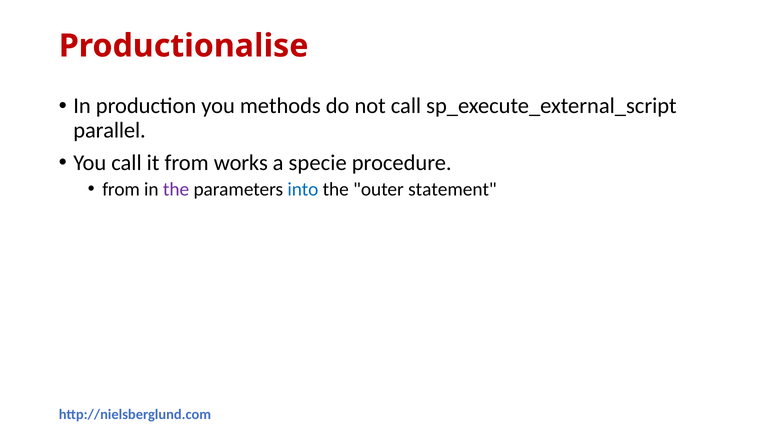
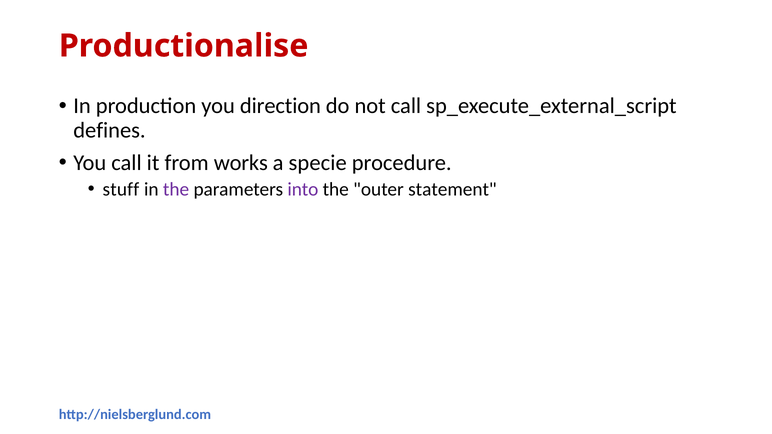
methods: methods -> direction
parallel: parallel -> defines
from at (121, 189): from -> stuff
into colour: blue -> purple
